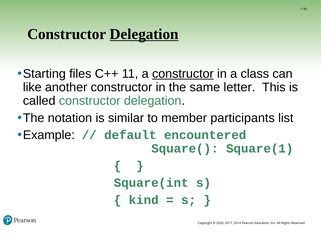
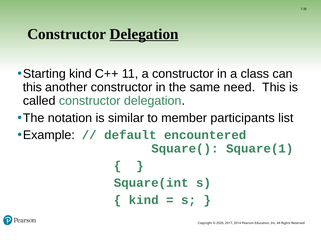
Starting files: files -> kind
constructor at (183, 74) underline: present -> none
like at (32, 88): like -> this
letter: letter -> need
